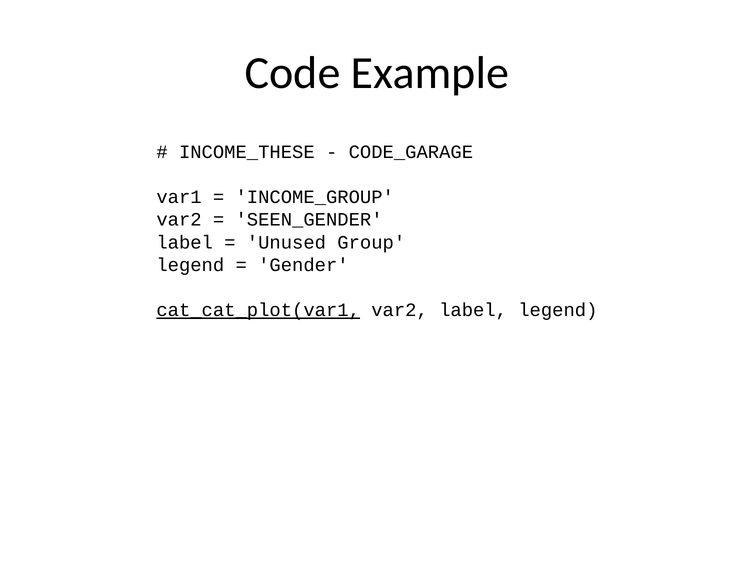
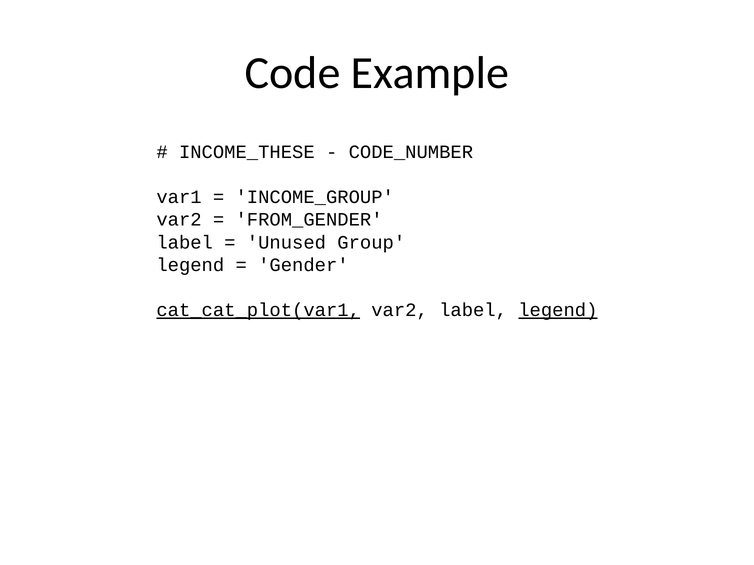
CODE_GARAGE: CODE_GARAGE -> CODE_NUMBER
SEEN_GENDER: SEEN_GENDER -> FROM_GENDER
legend at (558, 310) underline: none -> present
